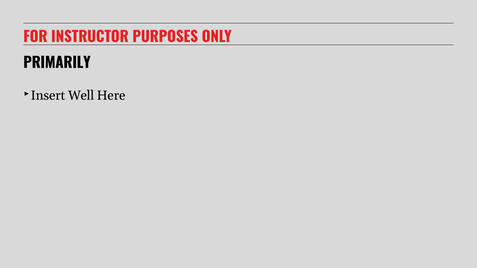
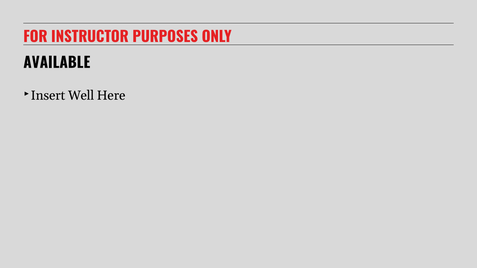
PRIMARILY: PRIMARILY -> AVAILABLE
